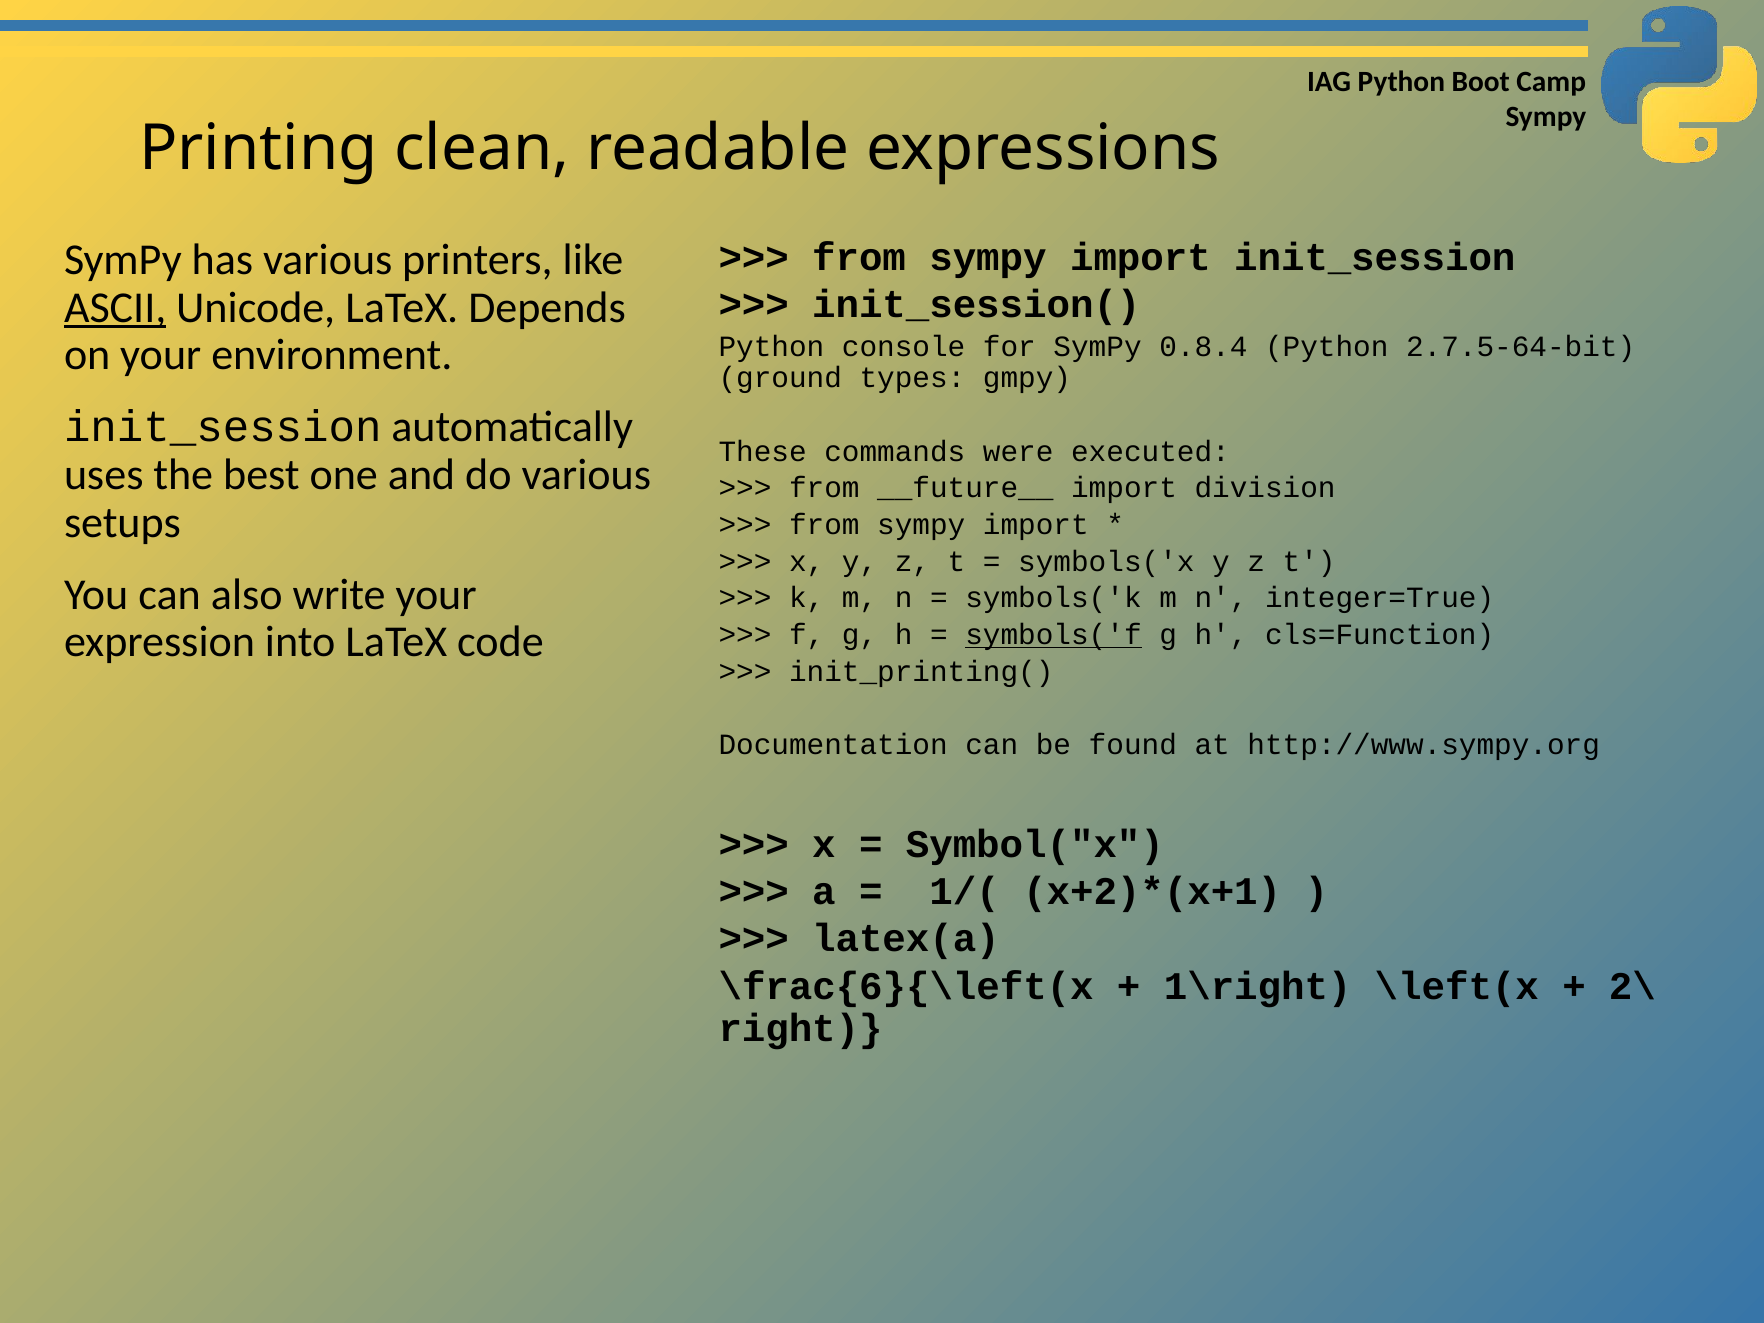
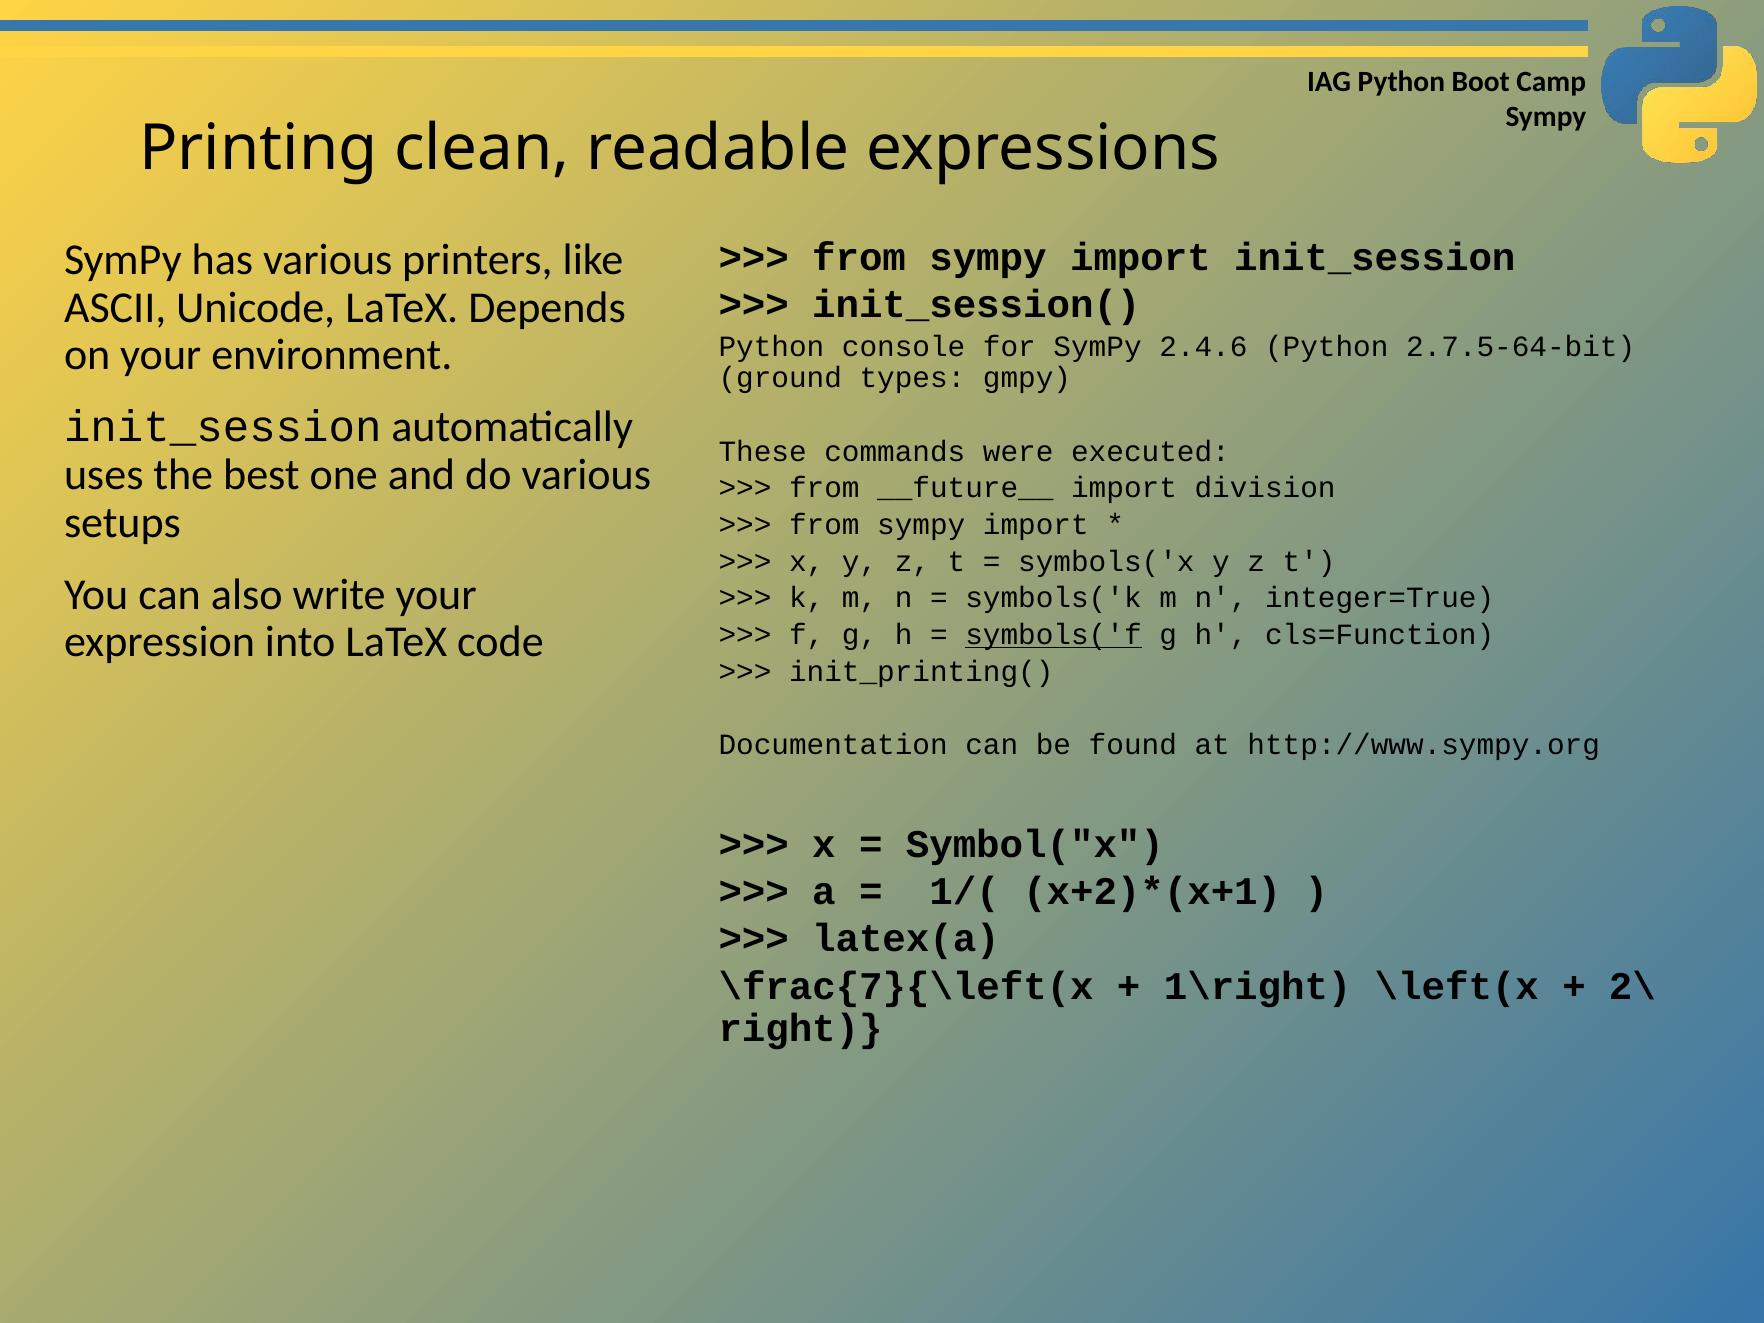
ASCII underline: present -> none
0.8.4: 0.8.4 -> 2.4.6
\frac{6}{\left(x: \frac{6}{\left(x -> \frac{7}{\left(x
